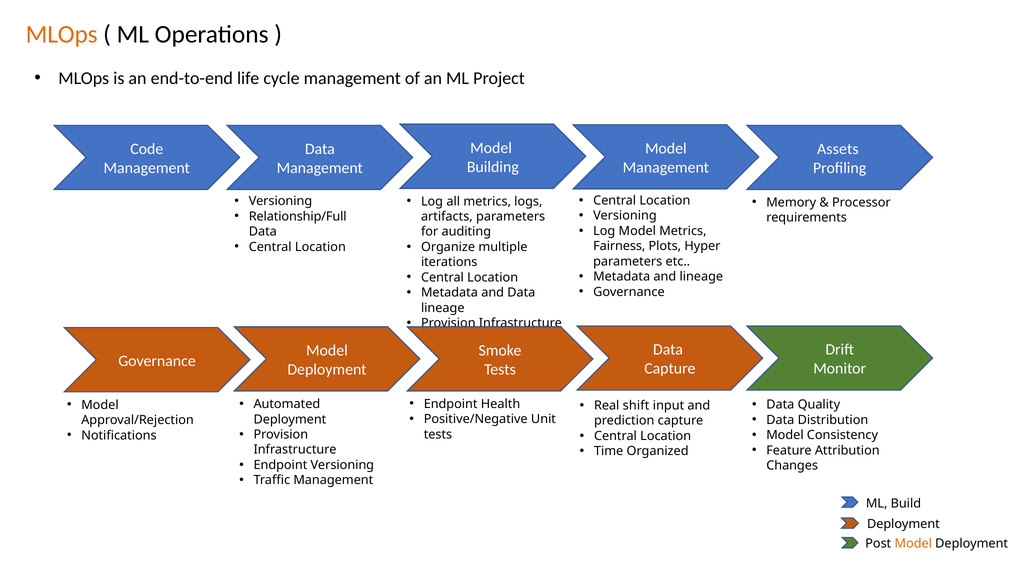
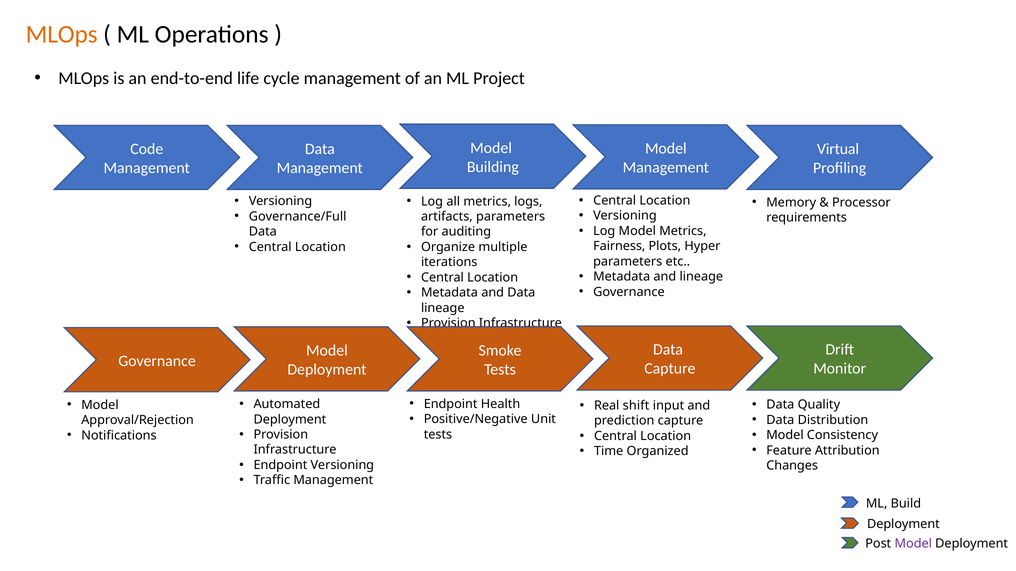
Assets: Assets -> Virtual
Relationship/Full: Relationship/Full -> Governance/Full
Model at (913, 544) colour: orange -> purple
